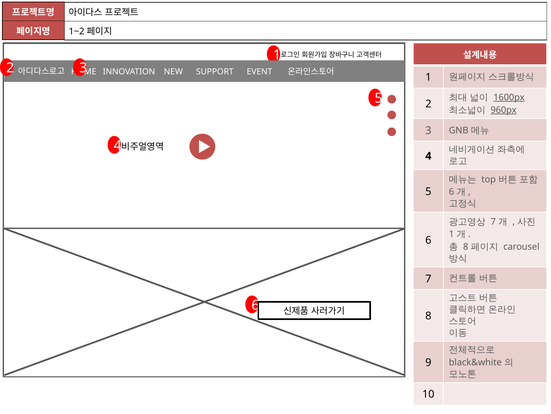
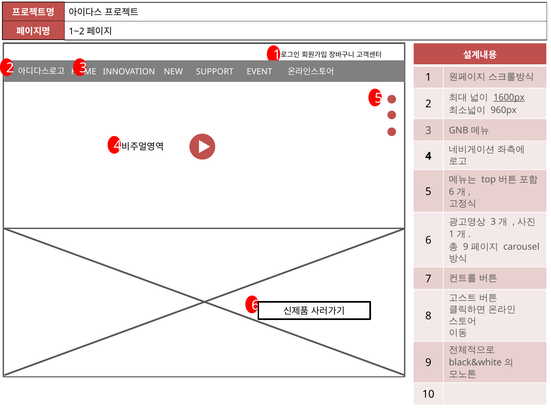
960px underline: present -> none
7 at (493, 221): 7 -> 3
8 at (466, 246): 8 -> 9
